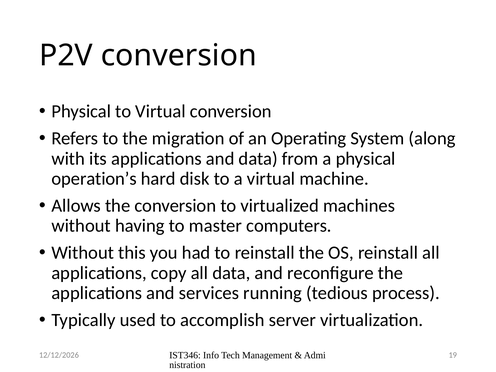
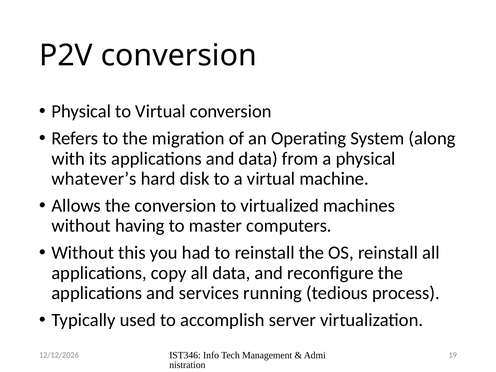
operation’s: operation’s -> whatever’s
